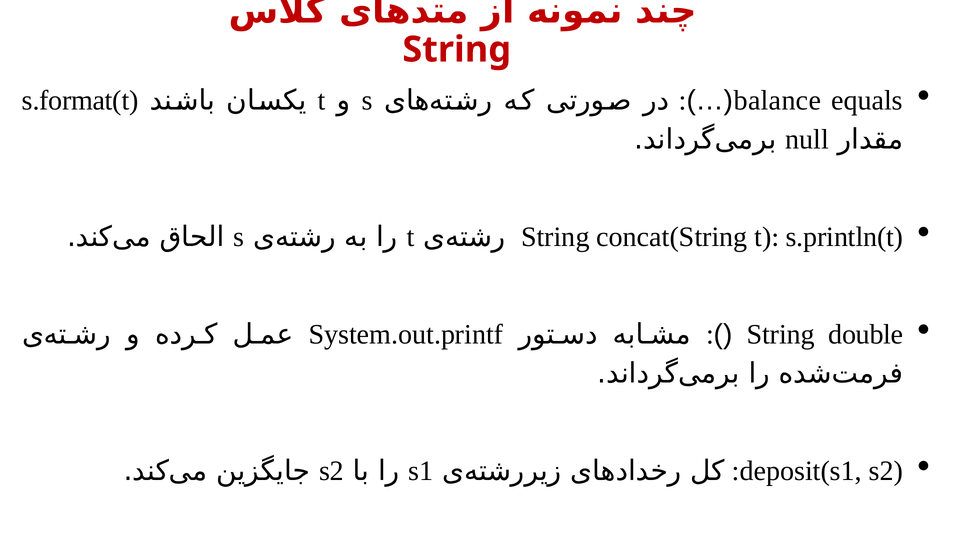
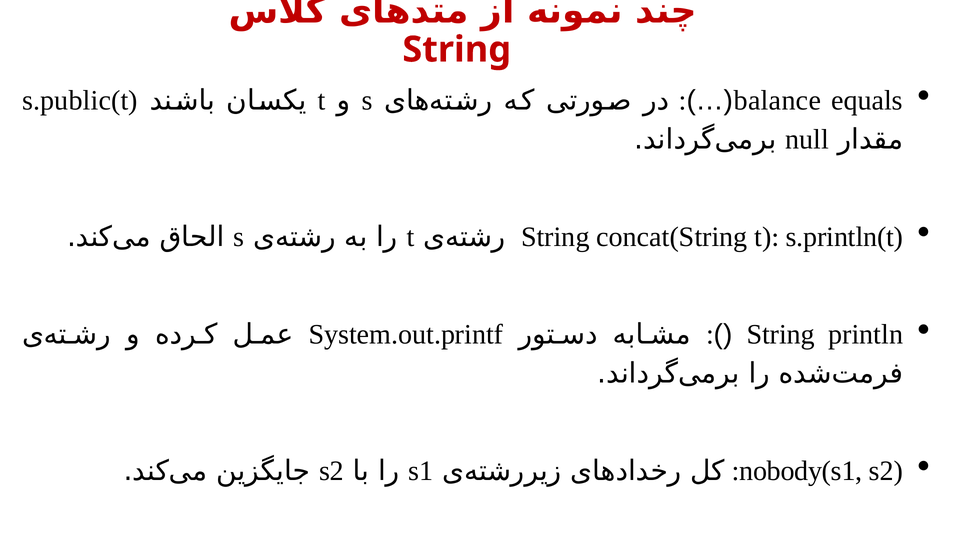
s.format(t: s.format(t -> s.public(t
double: double -> println
deposit(s1: deposit(s1 -> nobody(s1
